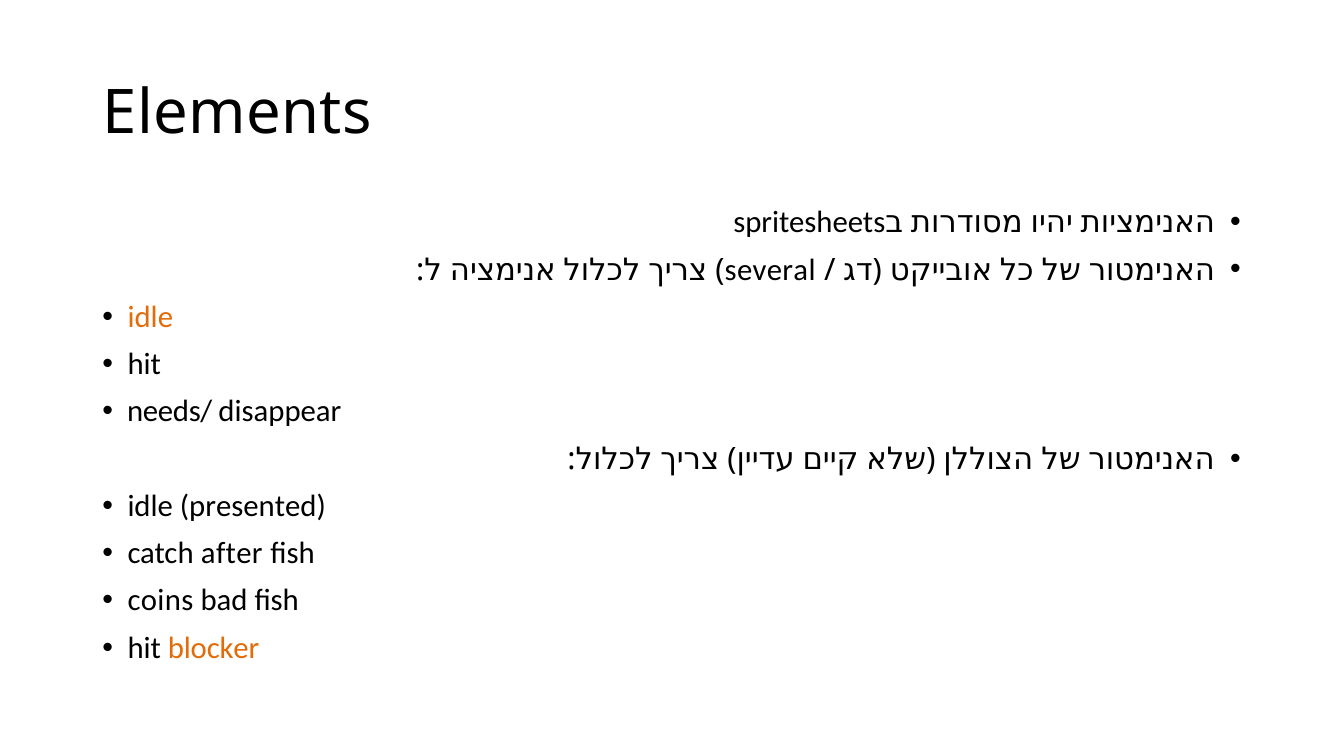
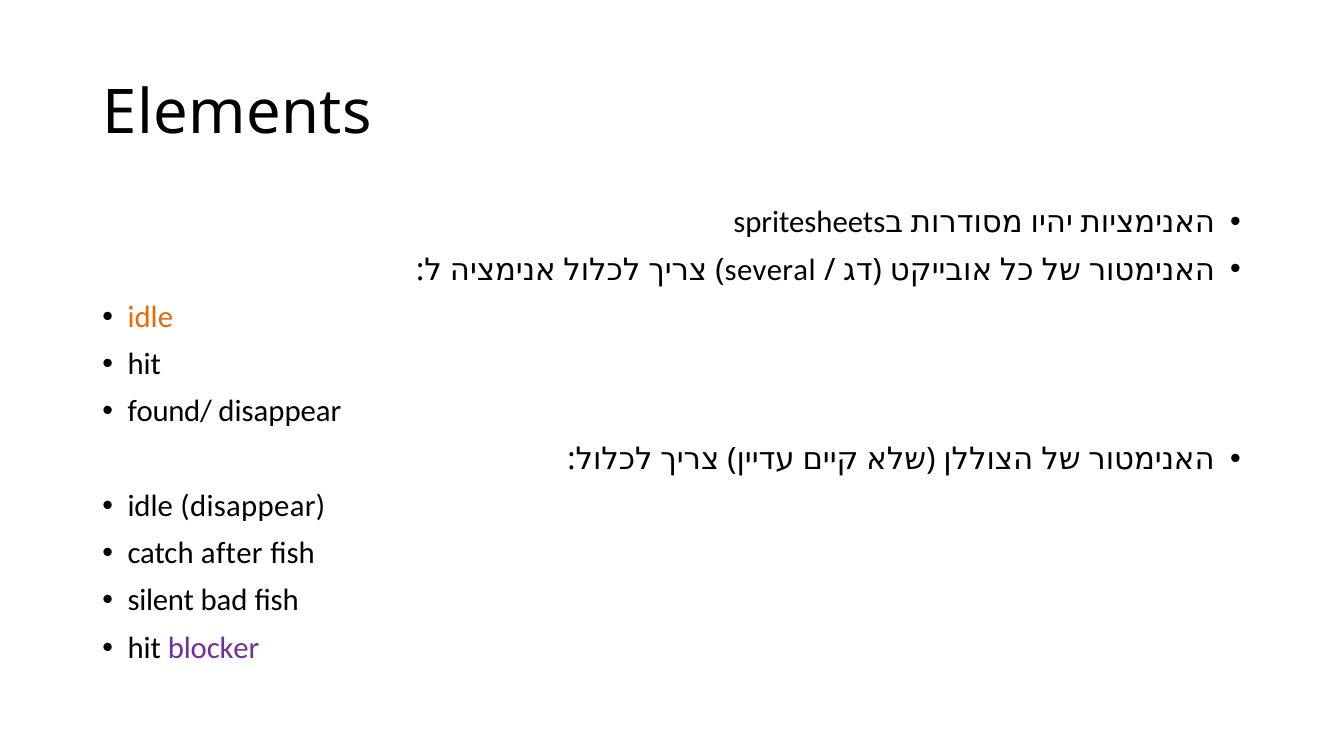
needs/: needs/ -> found/
idle presented: presented -> disappear
coins: coins -> silent
blocker colour: orange -> purple
